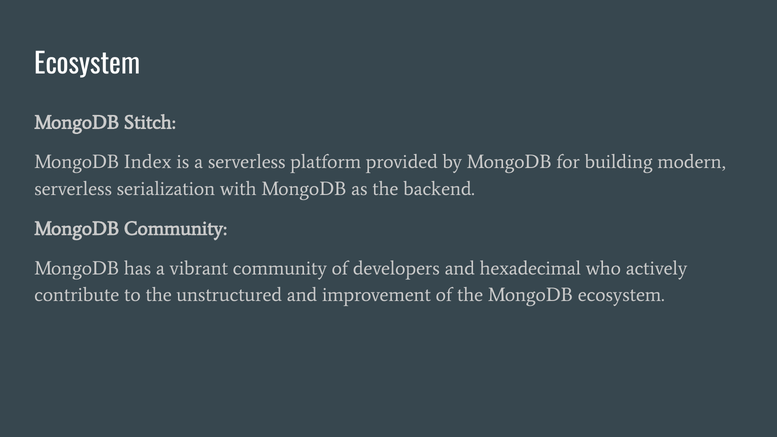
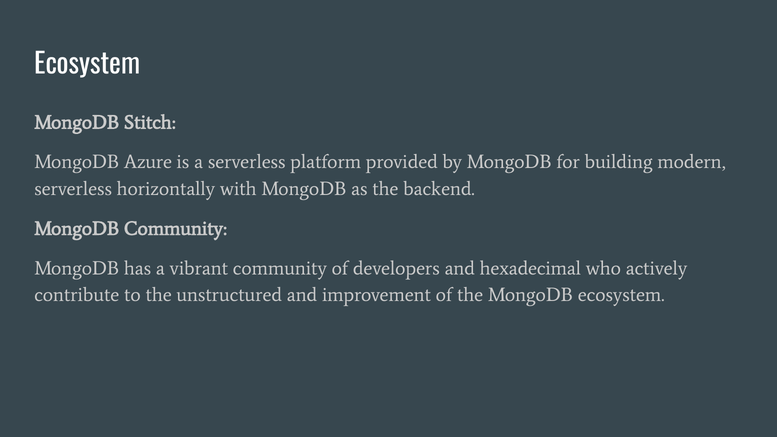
Index: Index -> Azure
serialization: serialization -> horizontally
